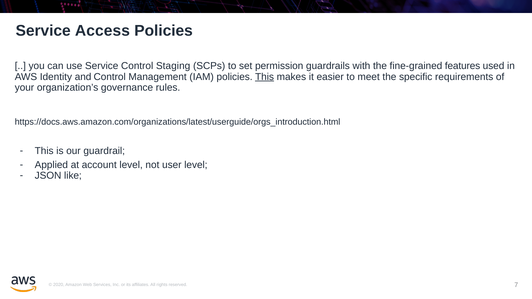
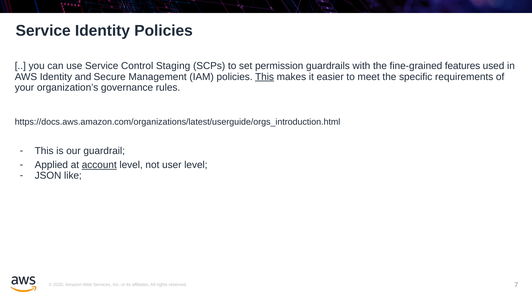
Service Access: Access -> Identity
and Control: Control -> Secure
account underline: none -> present
